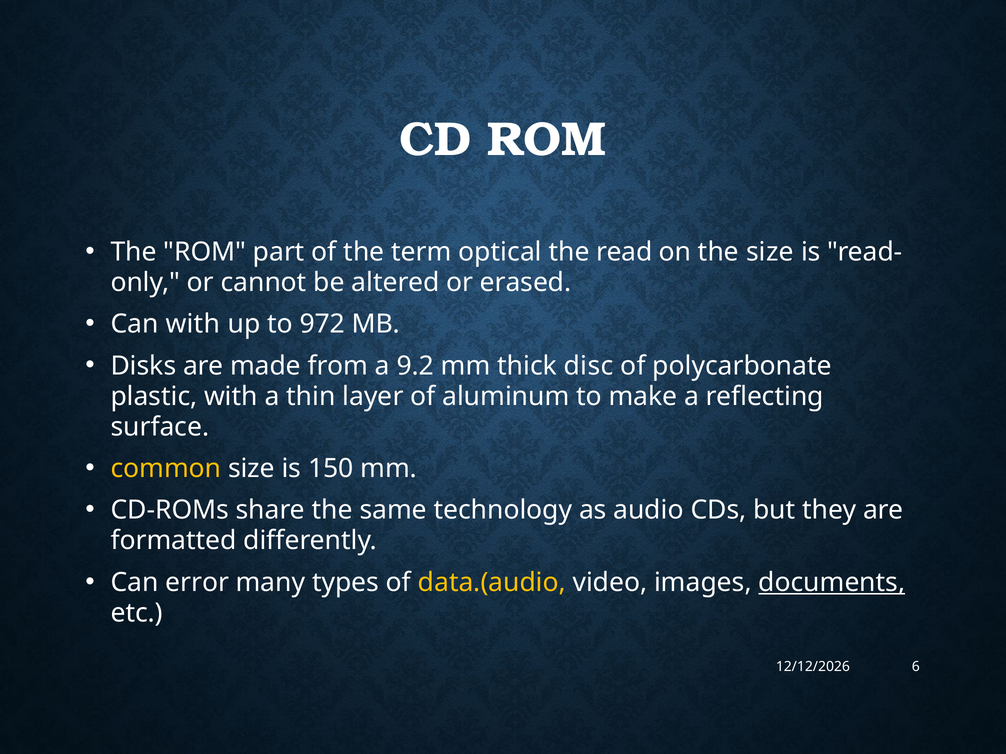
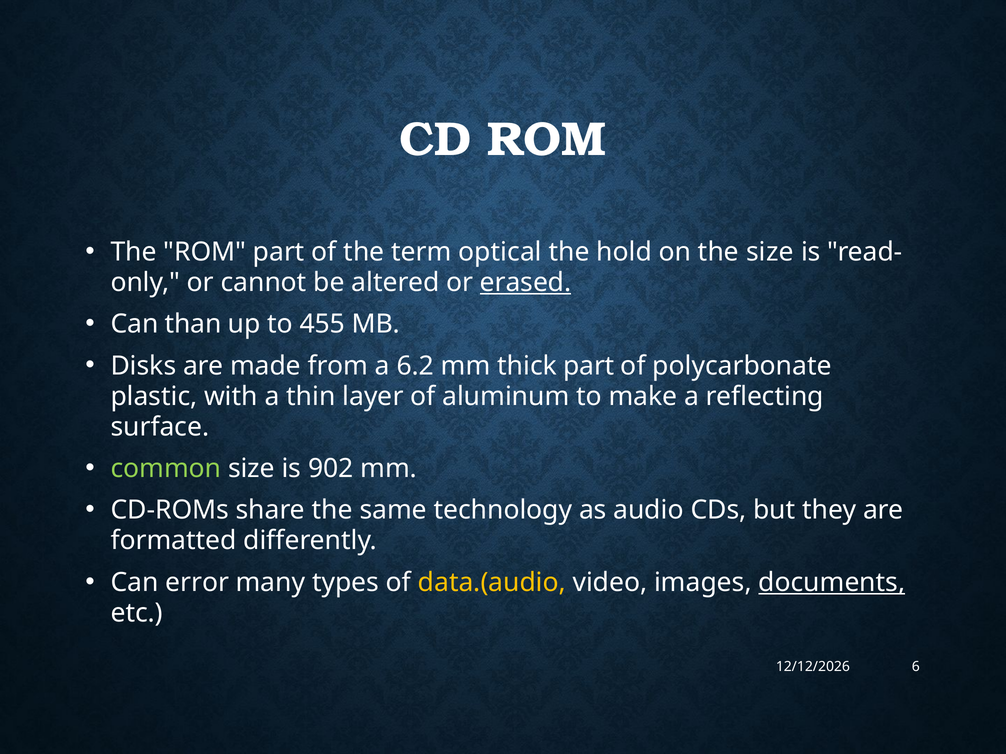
read: read -> hold
erased underline: none -> present
Can with: with -> than
972: 972 -> 455
9.2: 9.2 -> 6.2
thick disc: disc -> part
common colour: yellow -> light green
150: 150 -> 902
